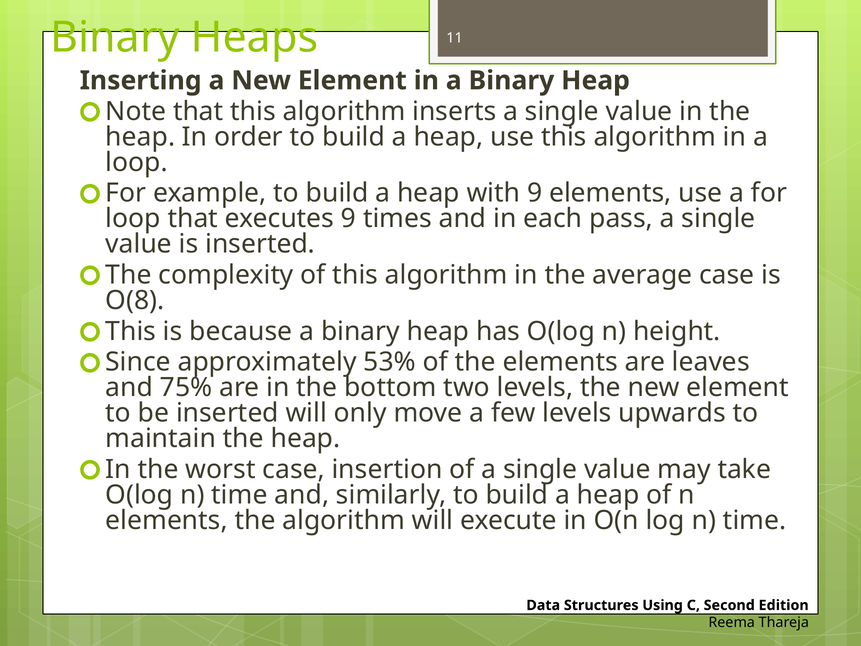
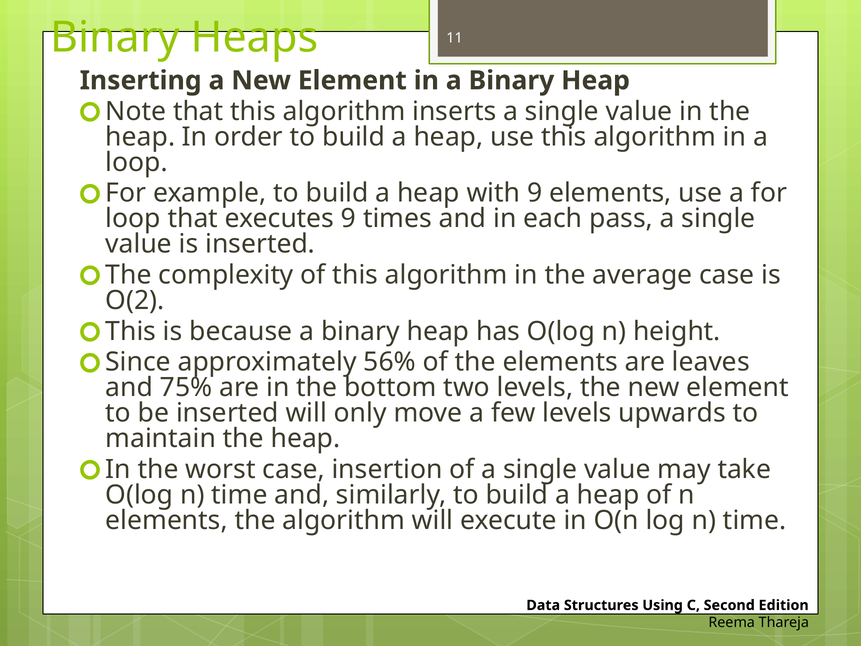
O(8: O(8 -> O(2
53%: 53% -> 56%
